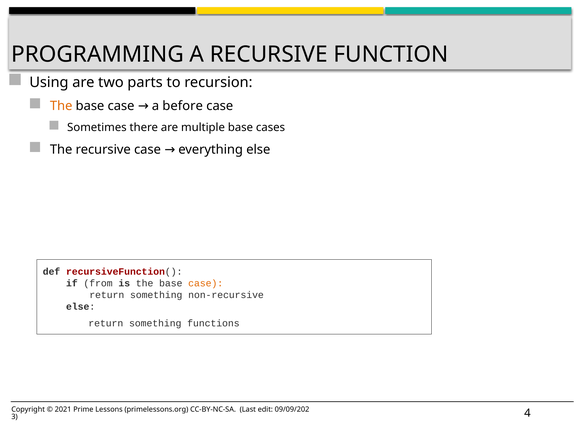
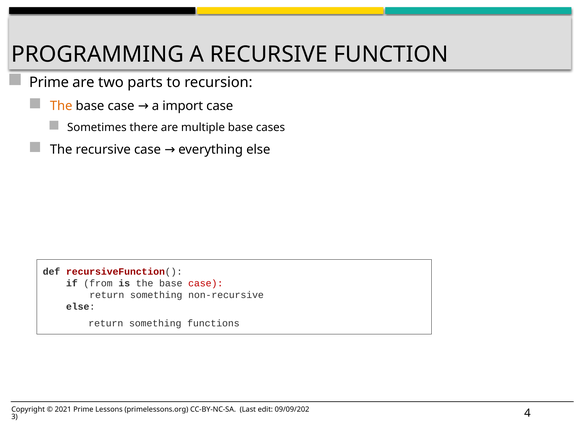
Using at (49, 82): Using -> Prime
before: before -> import
case at (206, 284) colour: orange -> red
